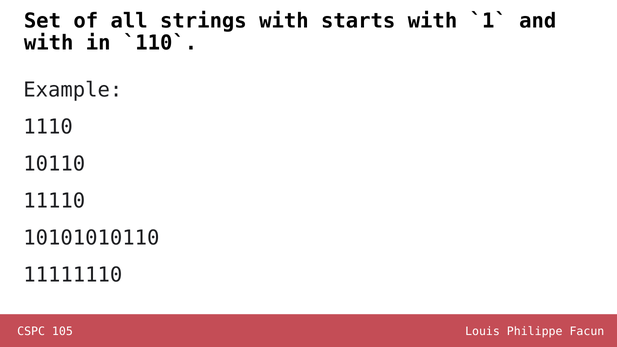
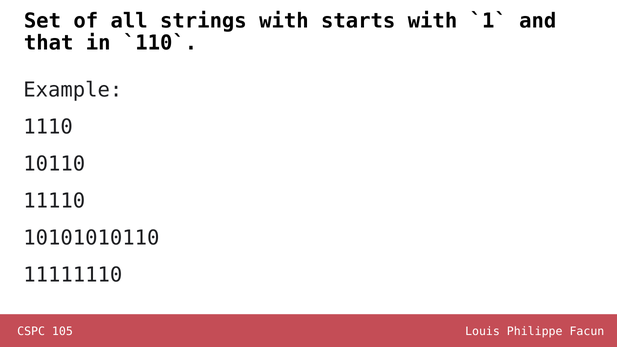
with at (49, 43): with -> that
